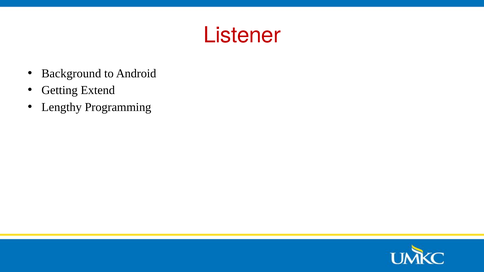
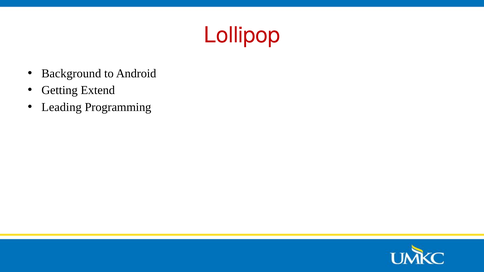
Listener: Listener -> Lollipop
Lengthy: Lengthy -> Leading
